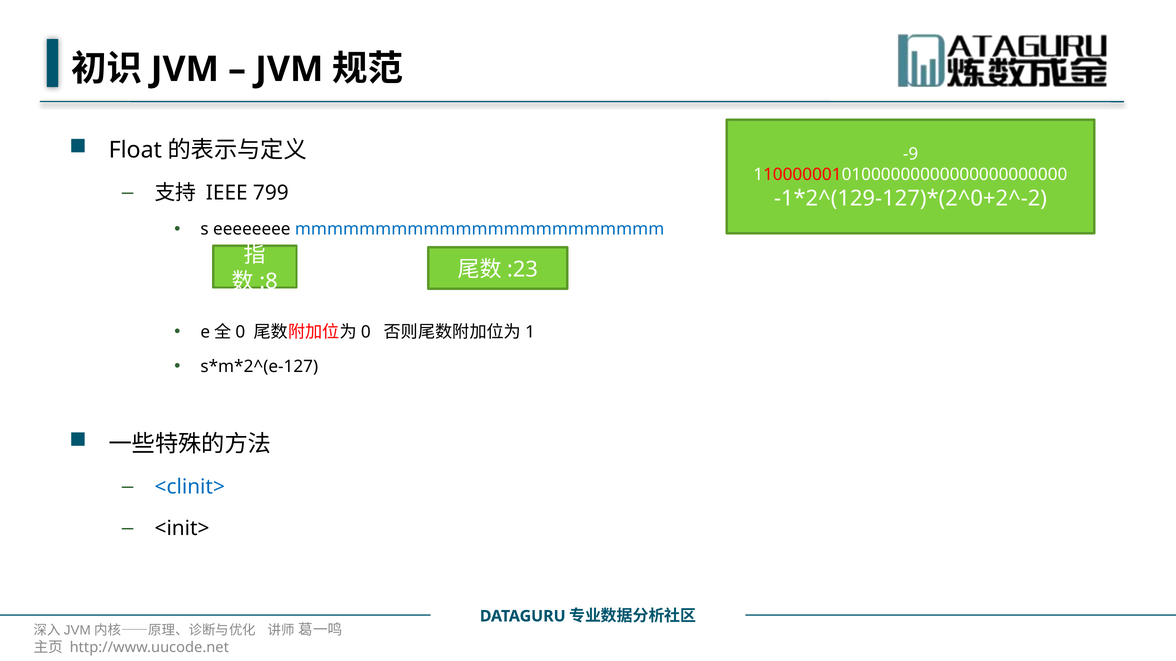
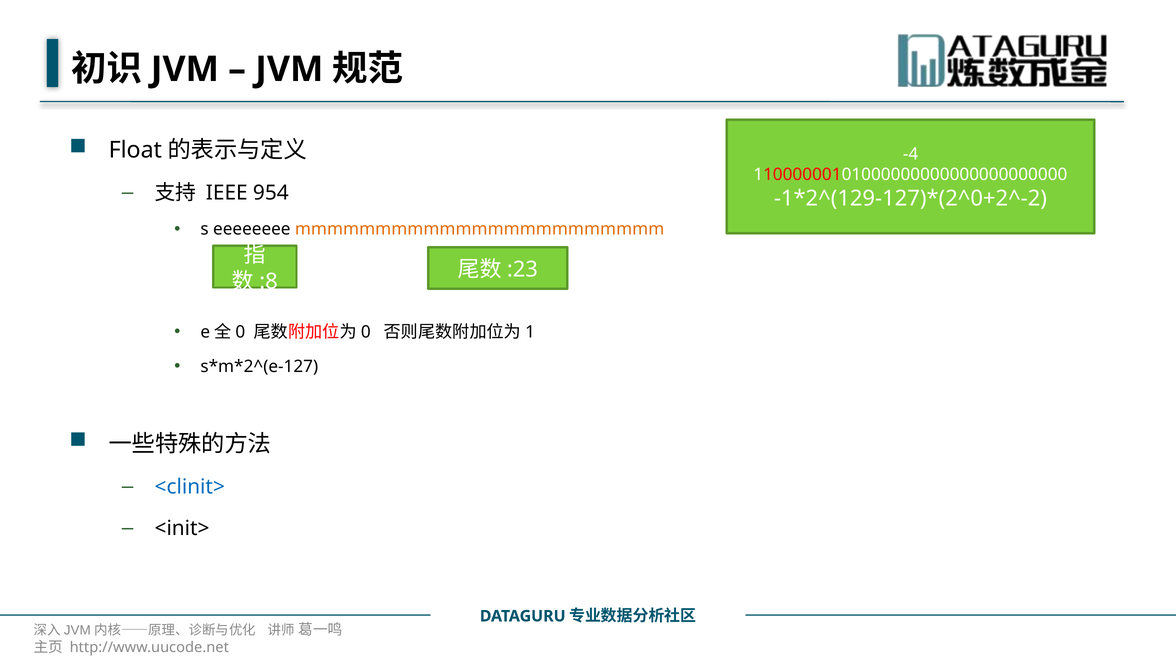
-9: -9 -> -4
799: 799 -> 954
mmmmmmmmmmmmmmmmmmmmmmm colour: blue -> orange
